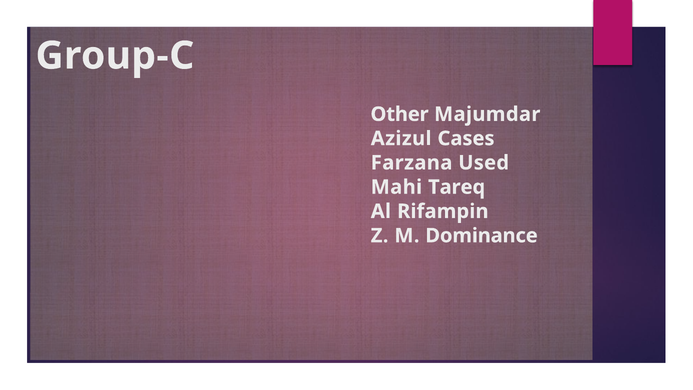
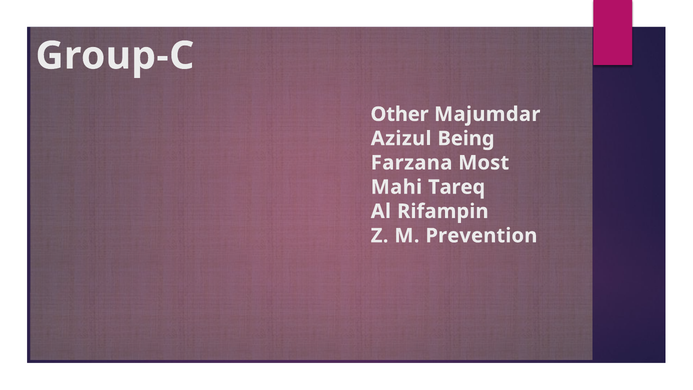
Cases: Cases -> Being
Used: Used -> Most
Dominance: Dominance -> Prevention
